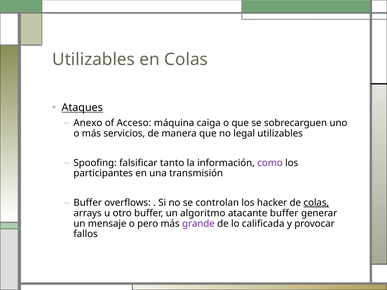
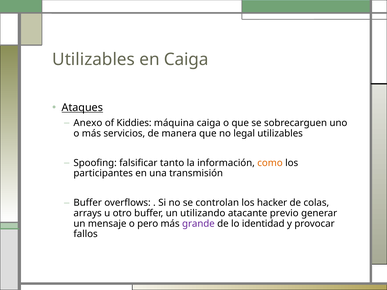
en Colas: Colas -> Caiga
Acceso: Acceso -> Kiddies
como colour: purple -> orange
colas at (316, 203) underline: present -> none
algoritmo: algoritmo -> utilizando
atacante buffer: buffer -> previo
calificada: calificada -> identidad
